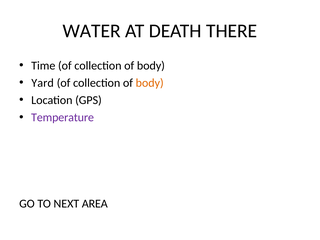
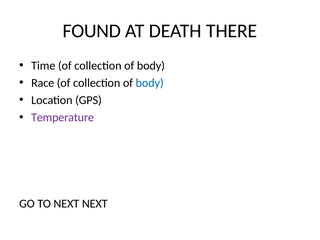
WATER: WATER -> FOUND
Yard: Yard -> Race
body at (150, 83) colour: orange -> blue
NEXT AREA: AREA -> NEXT
